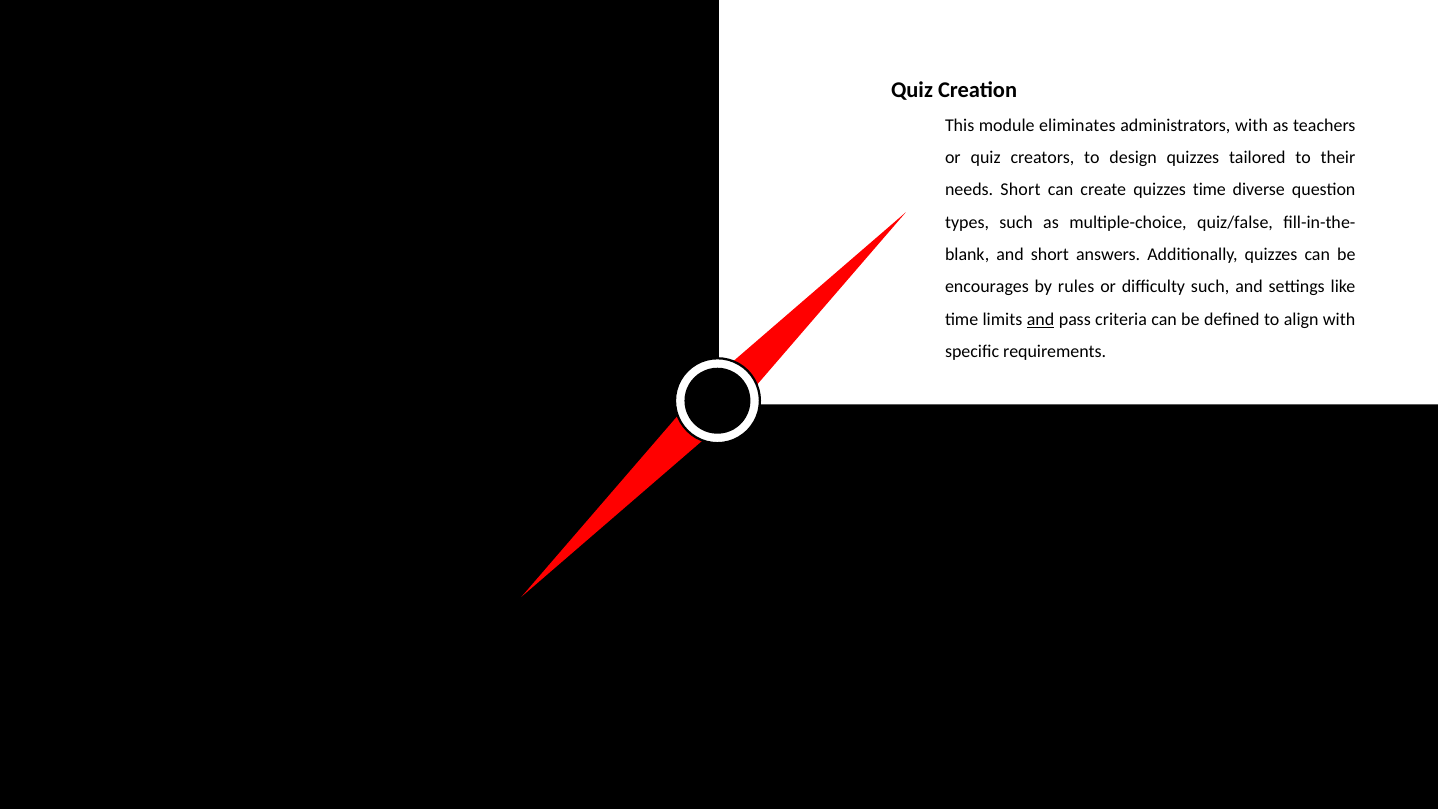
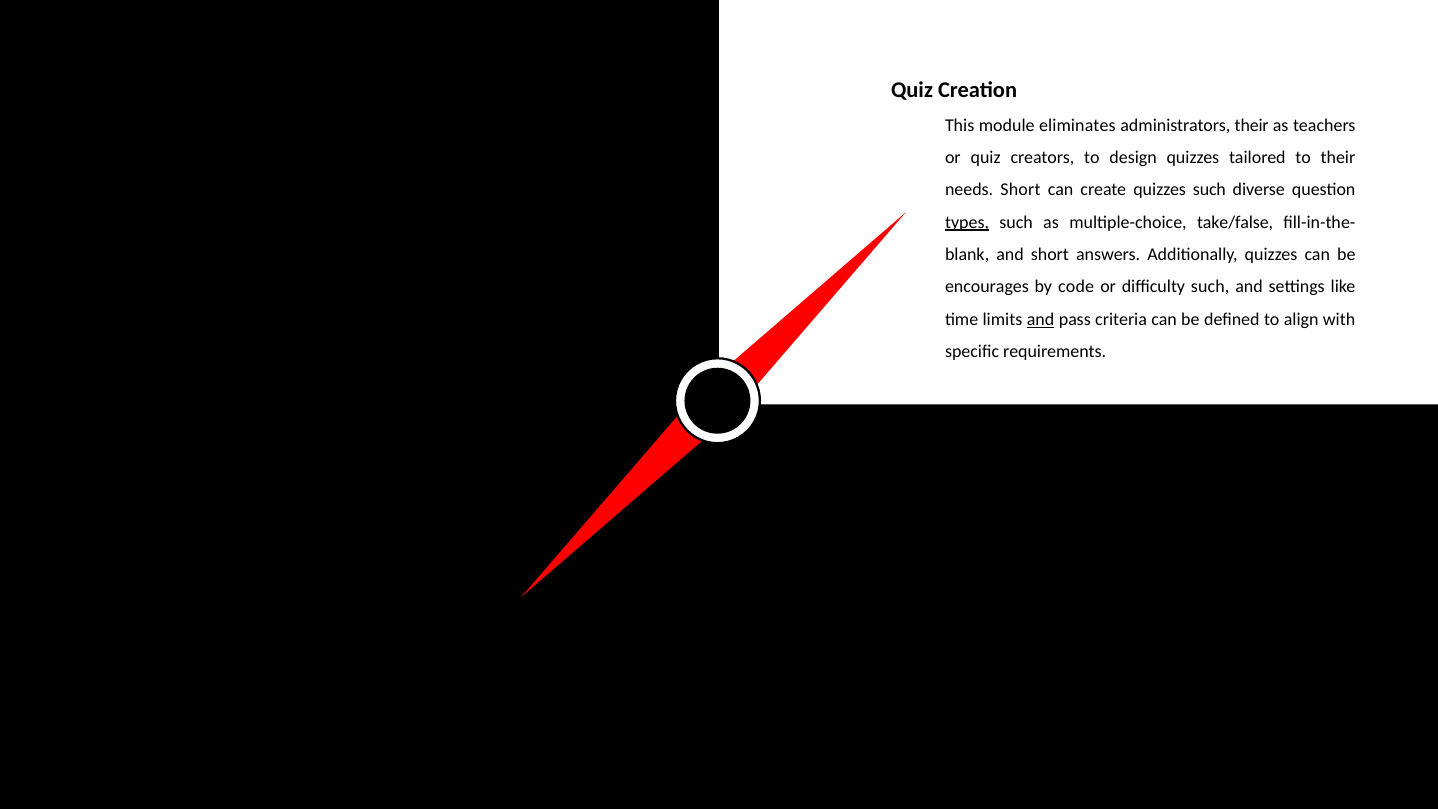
administrators with: with -> their
quizzes time: time -> such
types underline: none -> present
quiz/false: quiz/false -> take/false
rules: rules -> code
